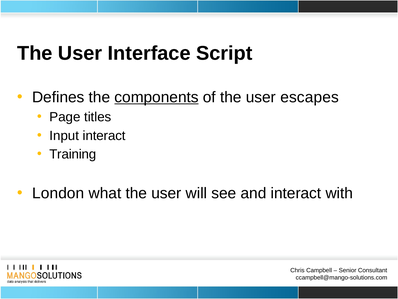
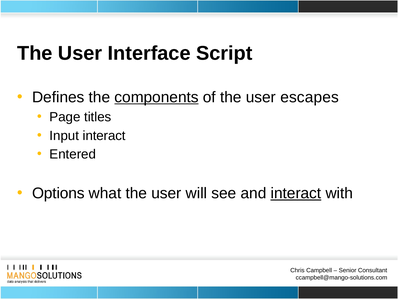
Training: Training -> Entered
London: London -> Options
interact at (296, 193) underline: none -> present
